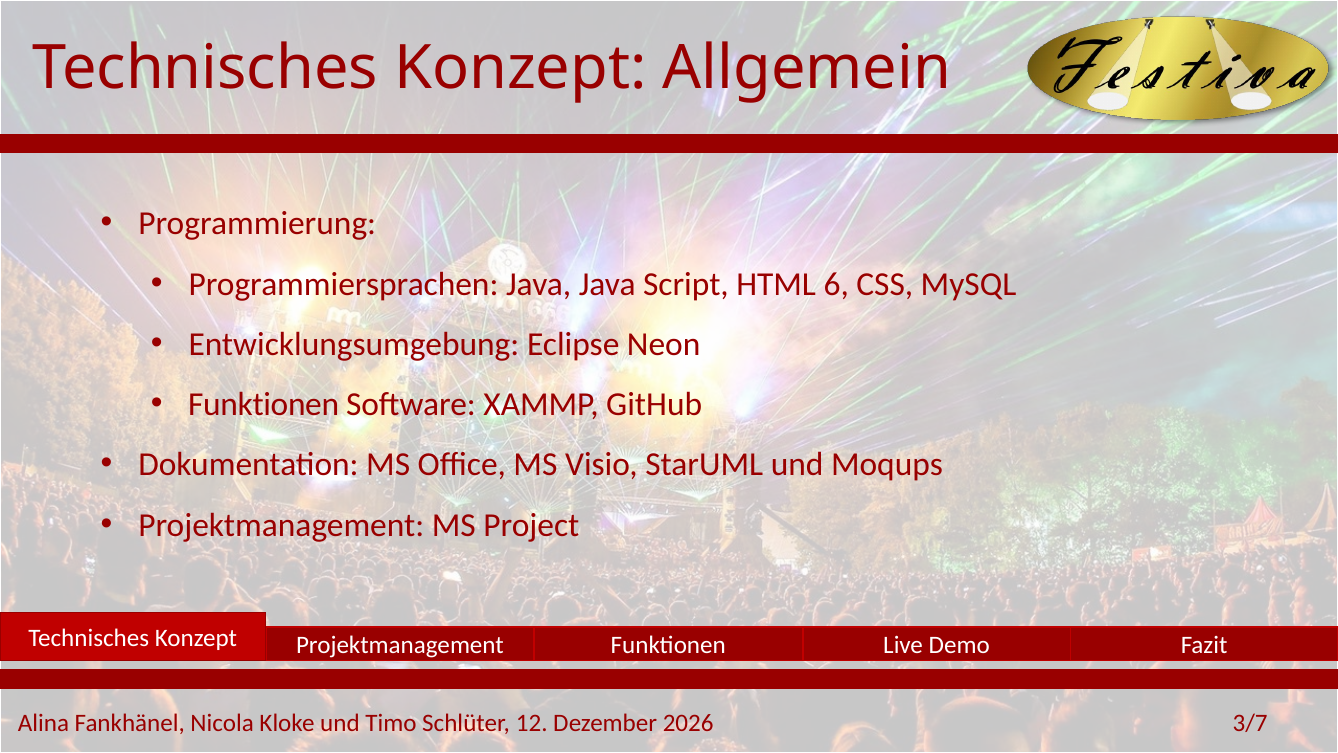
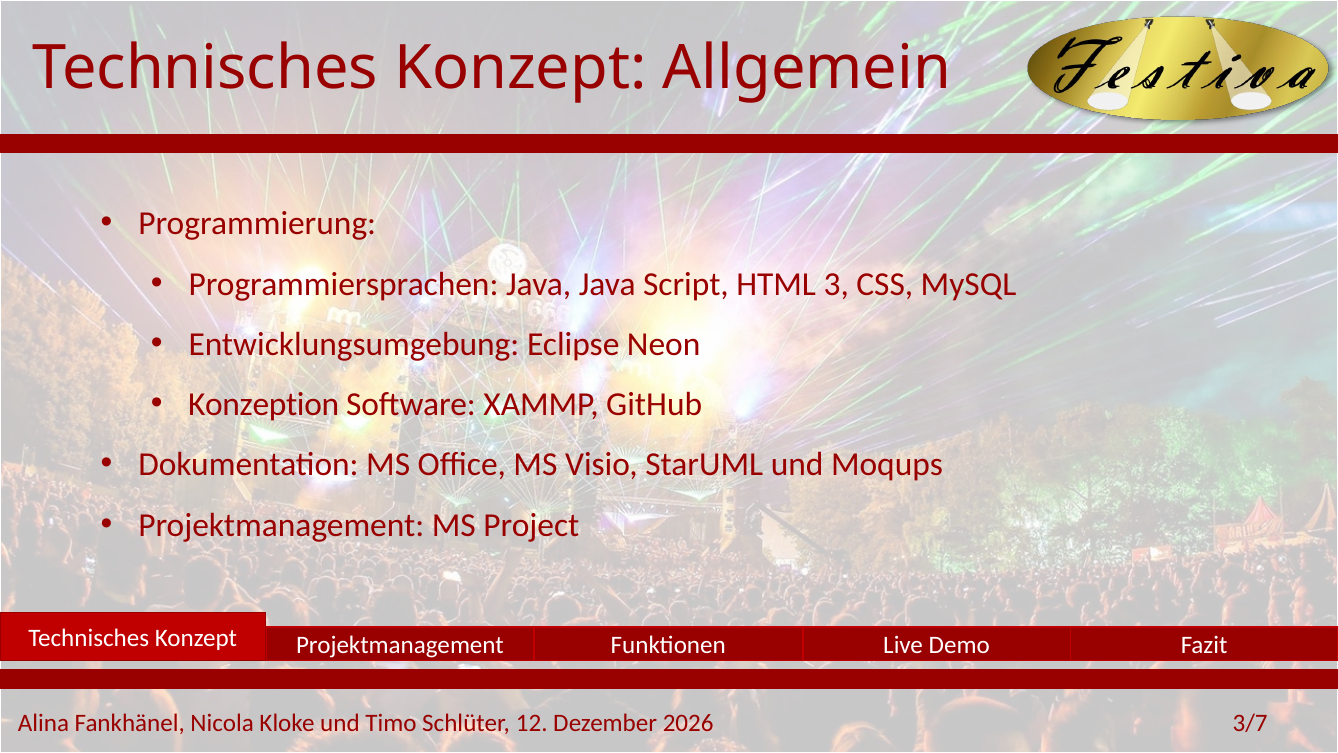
6: 6 -> 3
Funktionen at (264, 404): Funktionen -> Konzeption
